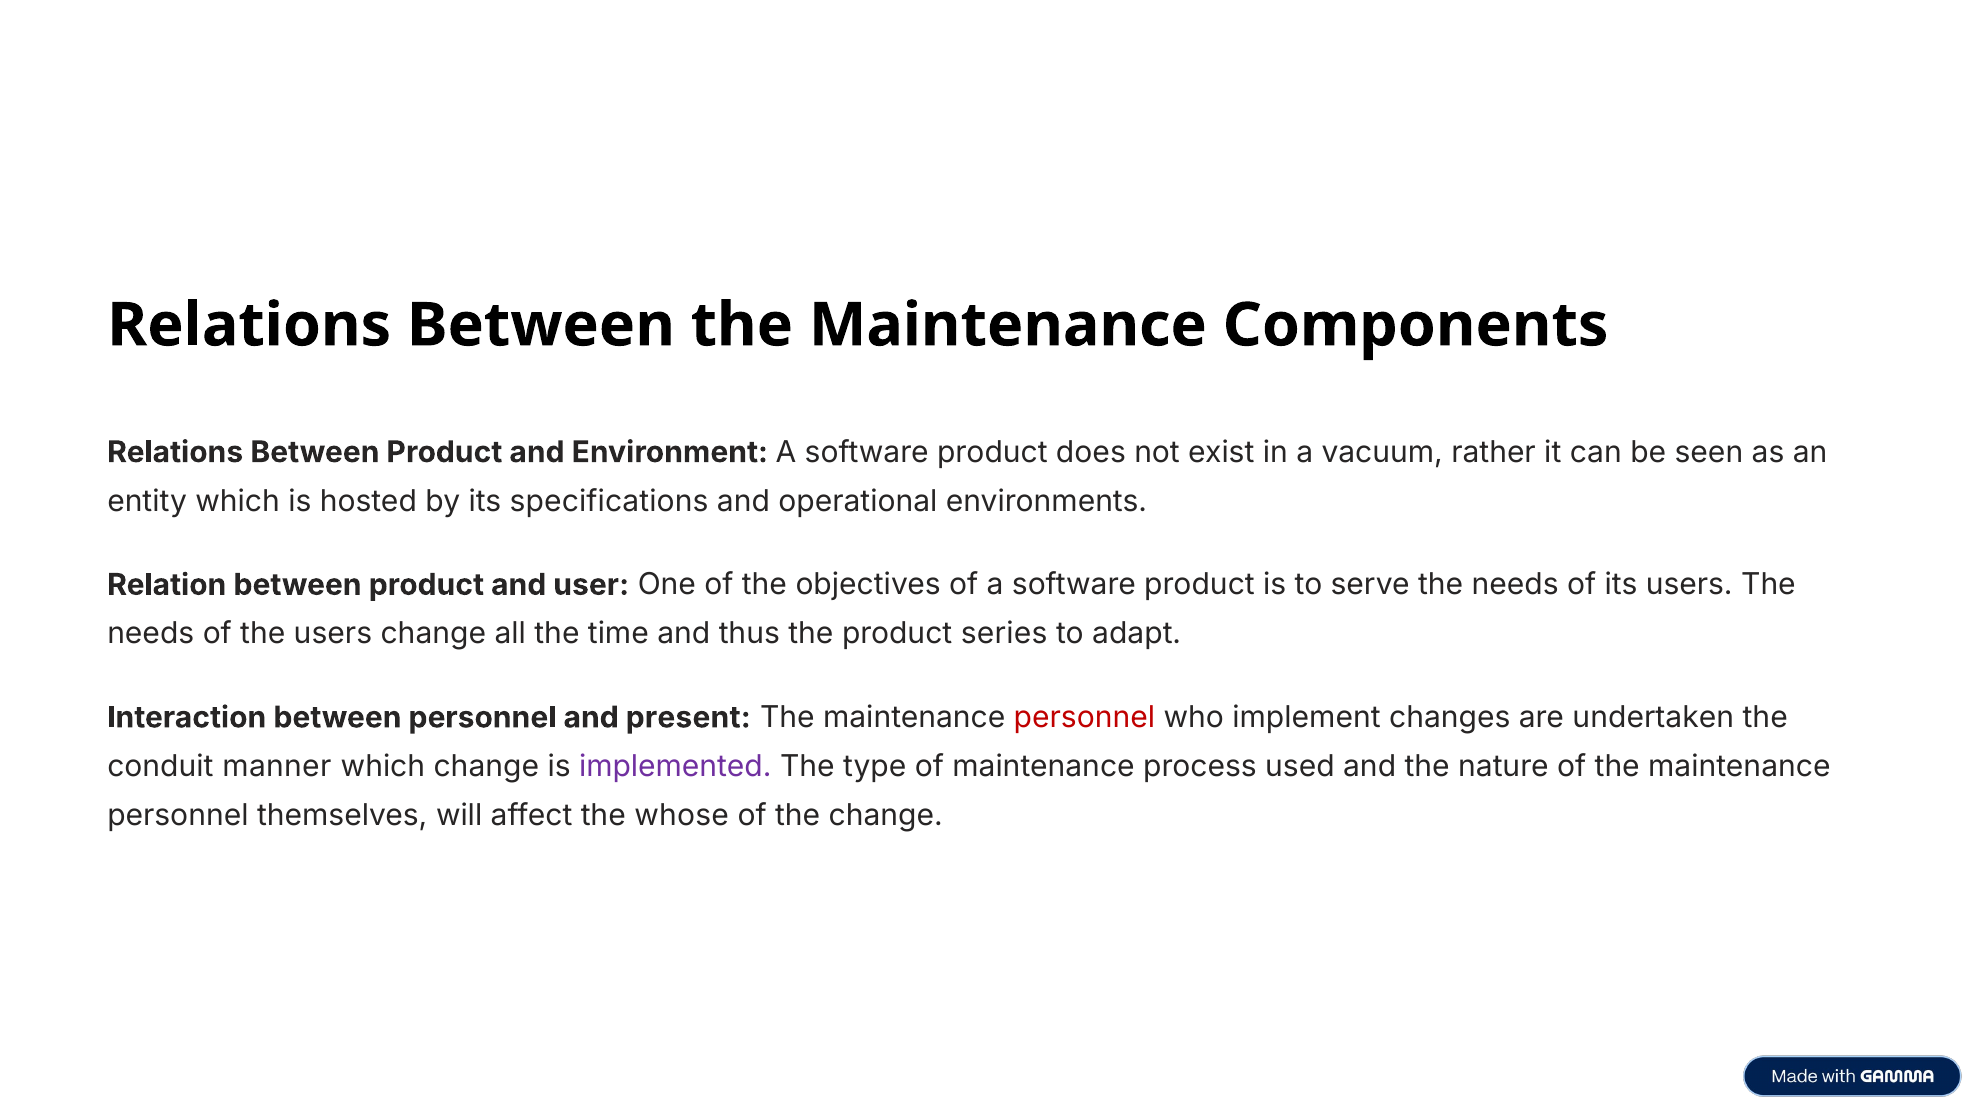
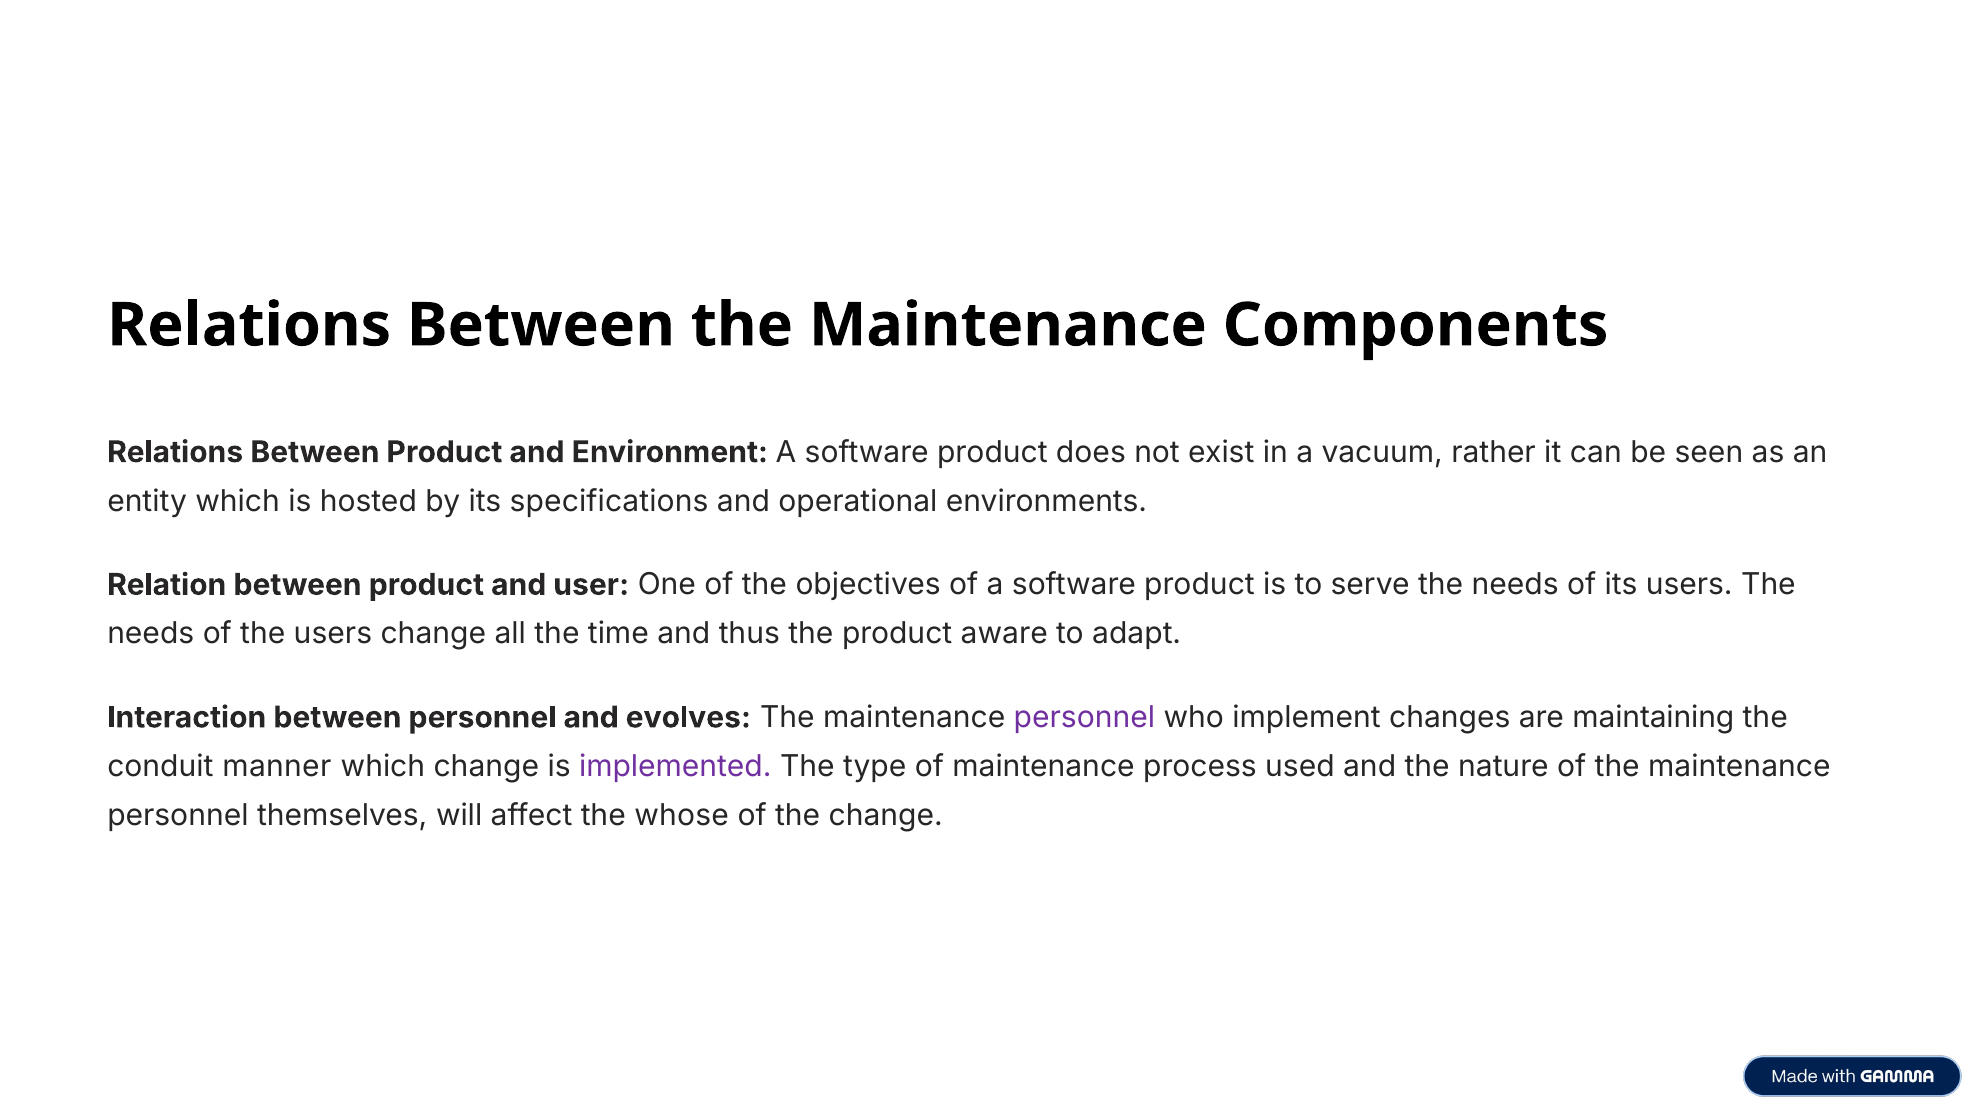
series: series -> aware
present: present -> evolves
personnel at (1084, 717) colour: red -> purple
undertaken: undertaken -> maintaining
